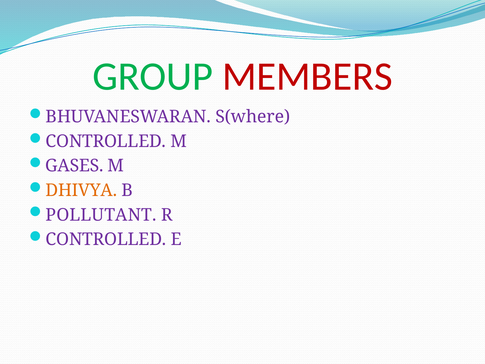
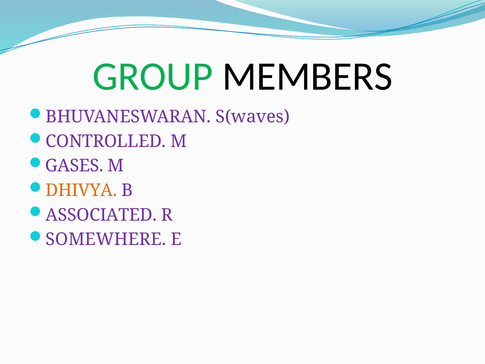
MEMBERS colour: red -> black
S(where: S(where -> S(waves
POLLUTANT: POLLUTANT -> ASSOCIATED
CONTROLLED at (106, 239): CONTROLLED -> SOMEWHERE
